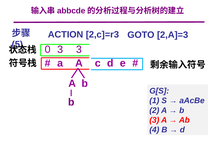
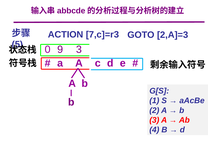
2,c]=r3: 2,c]=r3 -> 7,c]=r3
0 3: 3 -> 9
